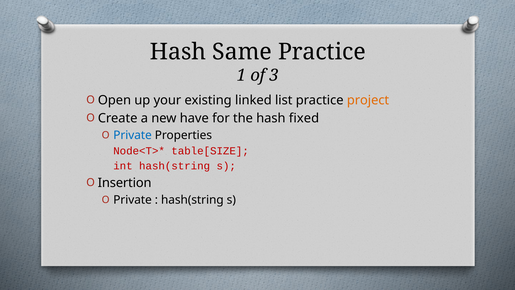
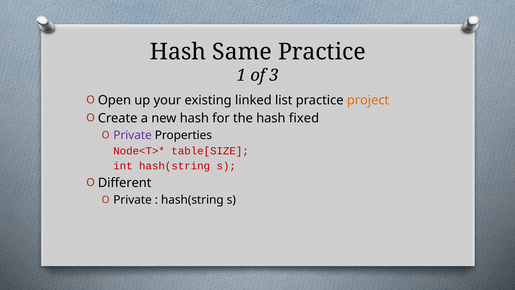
new have: have -> hash
Private at (133, 135) colour: blue -> purple
Insertion: Insertion -> Different
